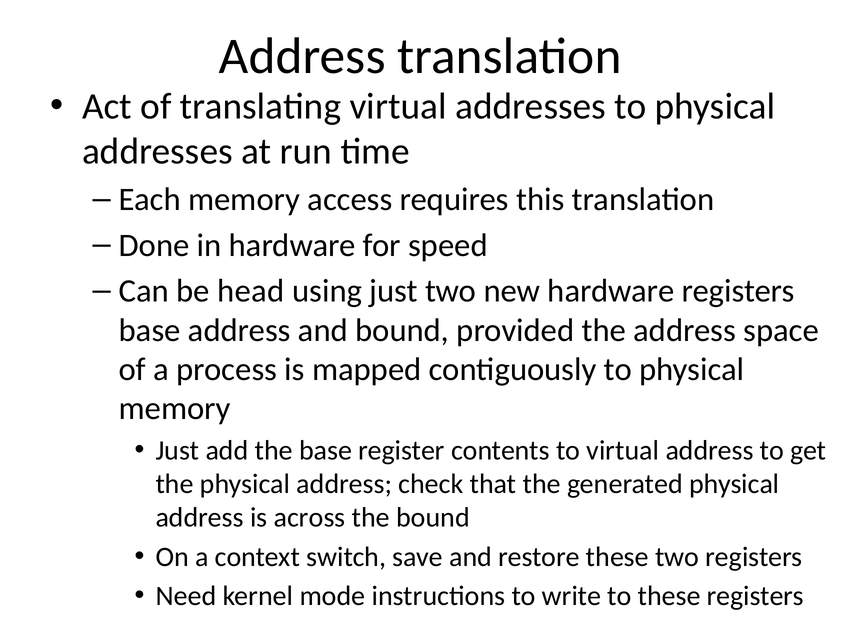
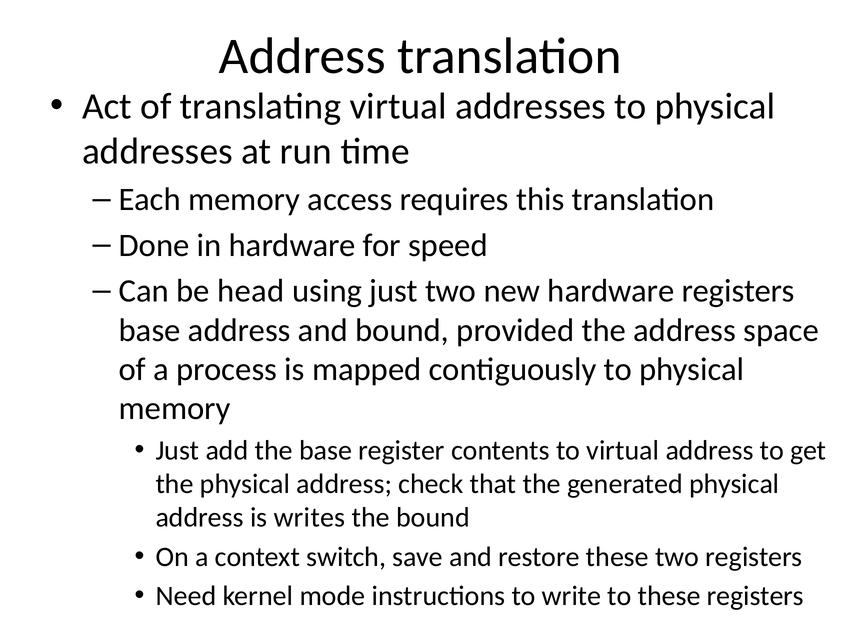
across: across -> writes
